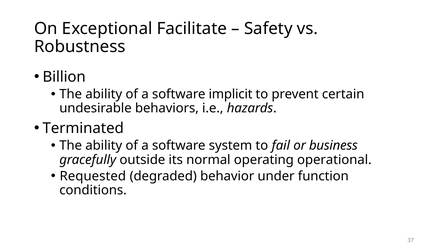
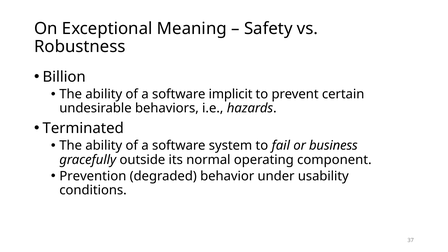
Facilitate: Facilitate -> Meaning
operational: operational -> component
Requested: Requested -> Prevention
function: function -> usability
